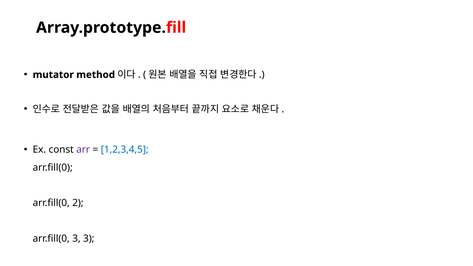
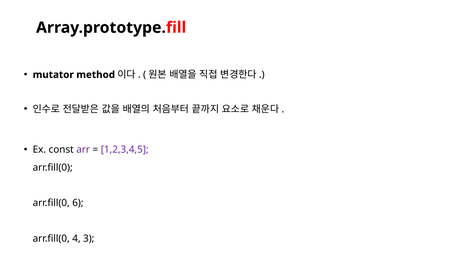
1,2,3,4,5 colour: blue -> purple
2: 2 -> 6
arr.fill(0 3: 3 -> 4
